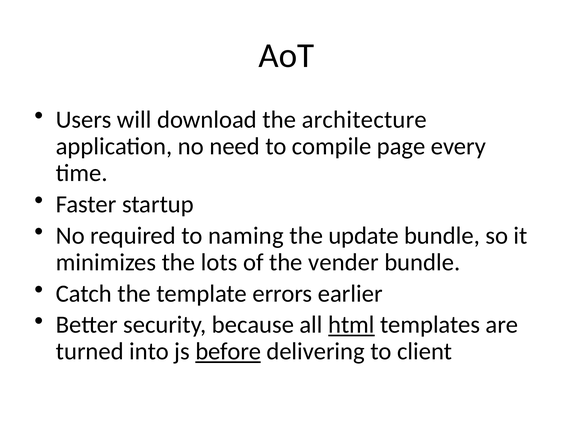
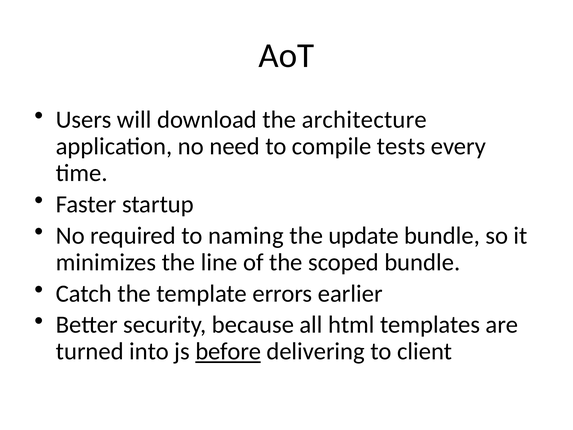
page: page -> tests
lots: lots -> line
vender: vender -> scoped
html underline: present -> none
